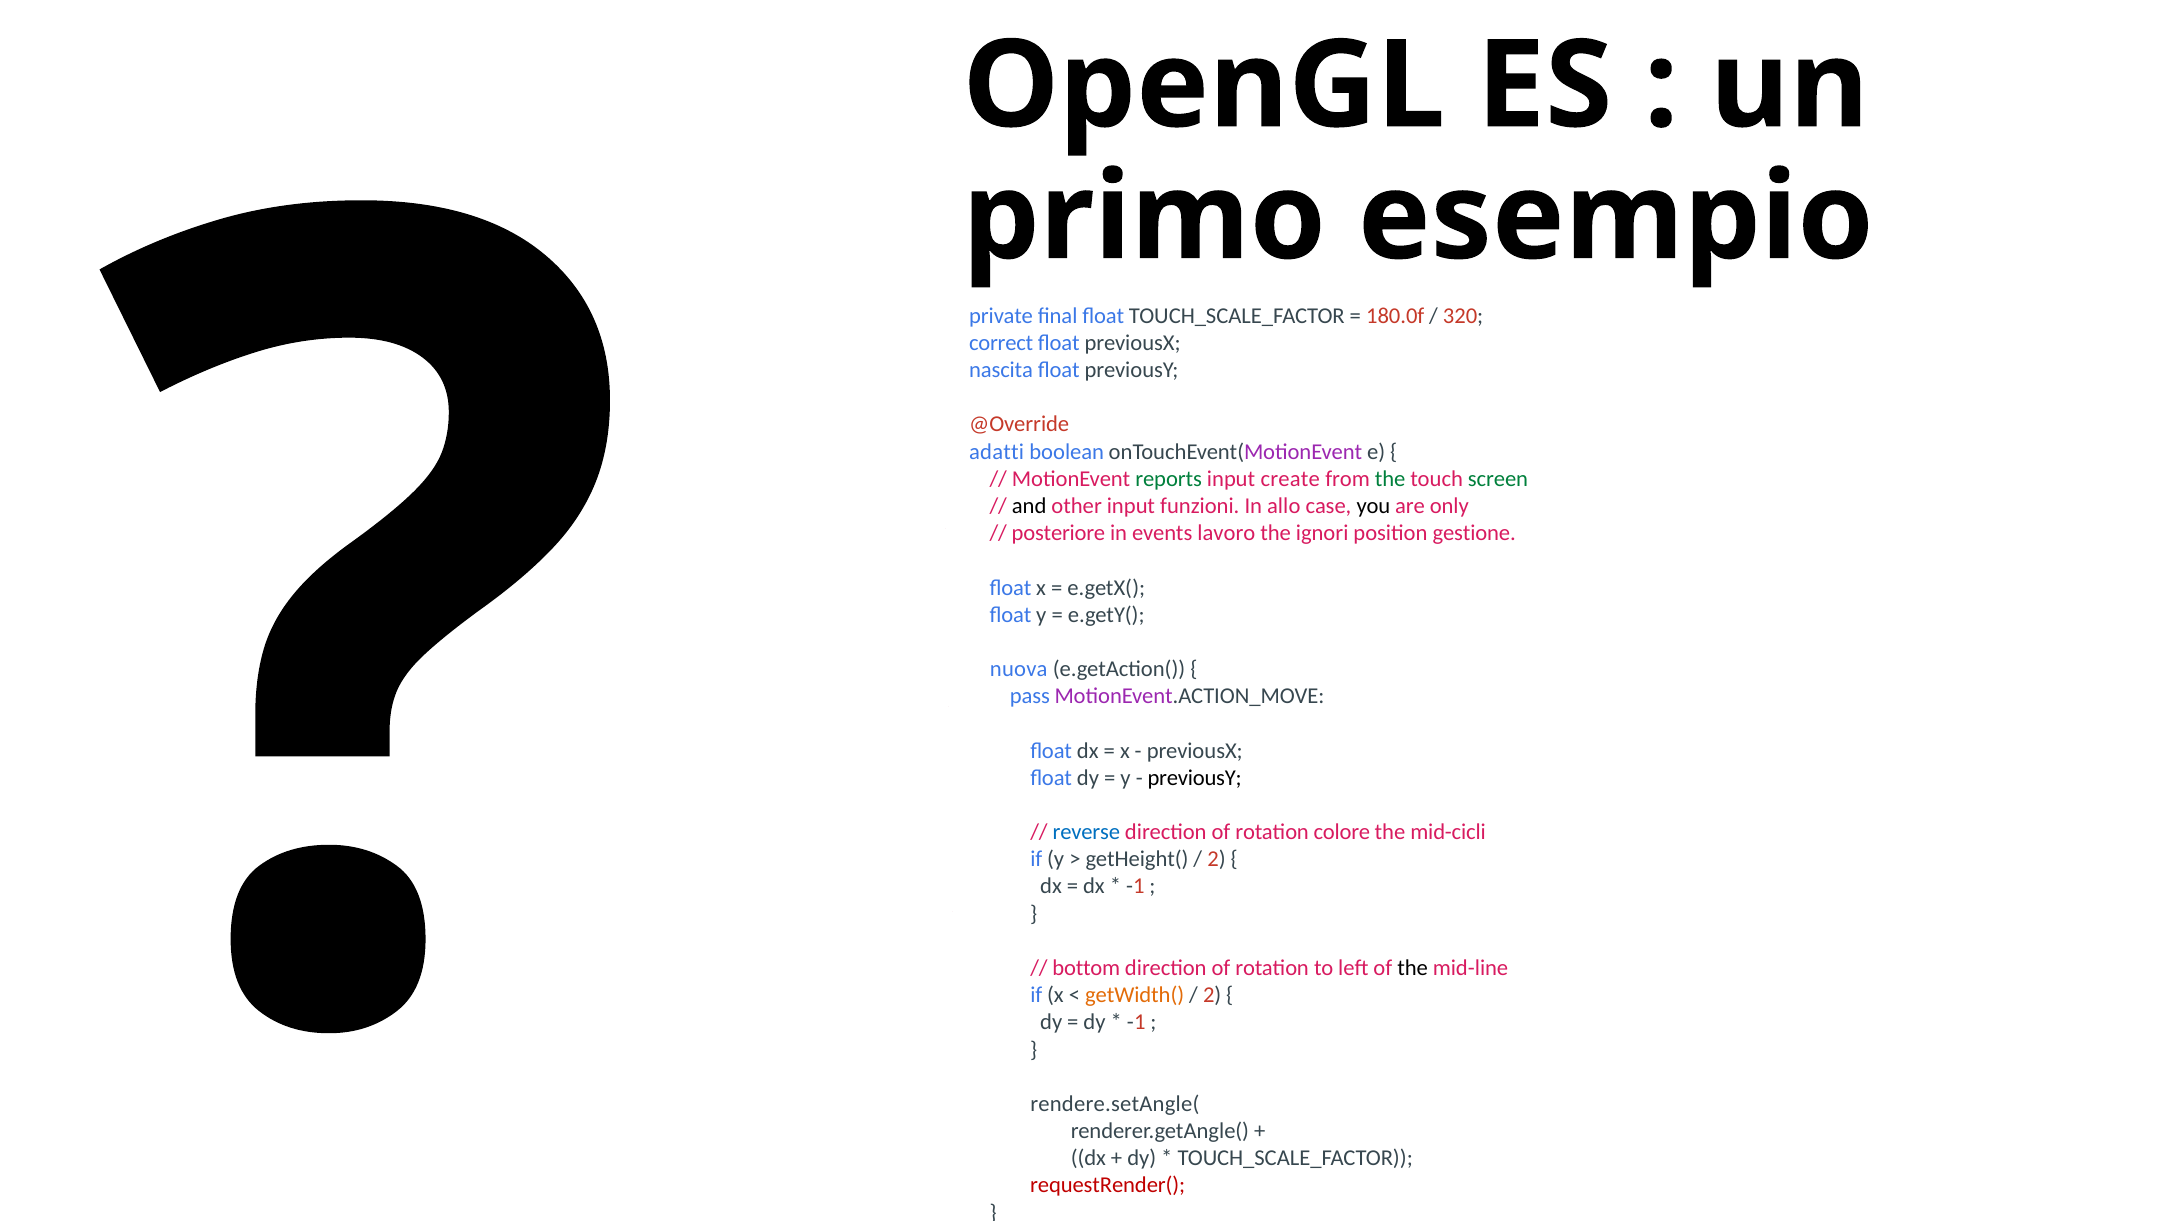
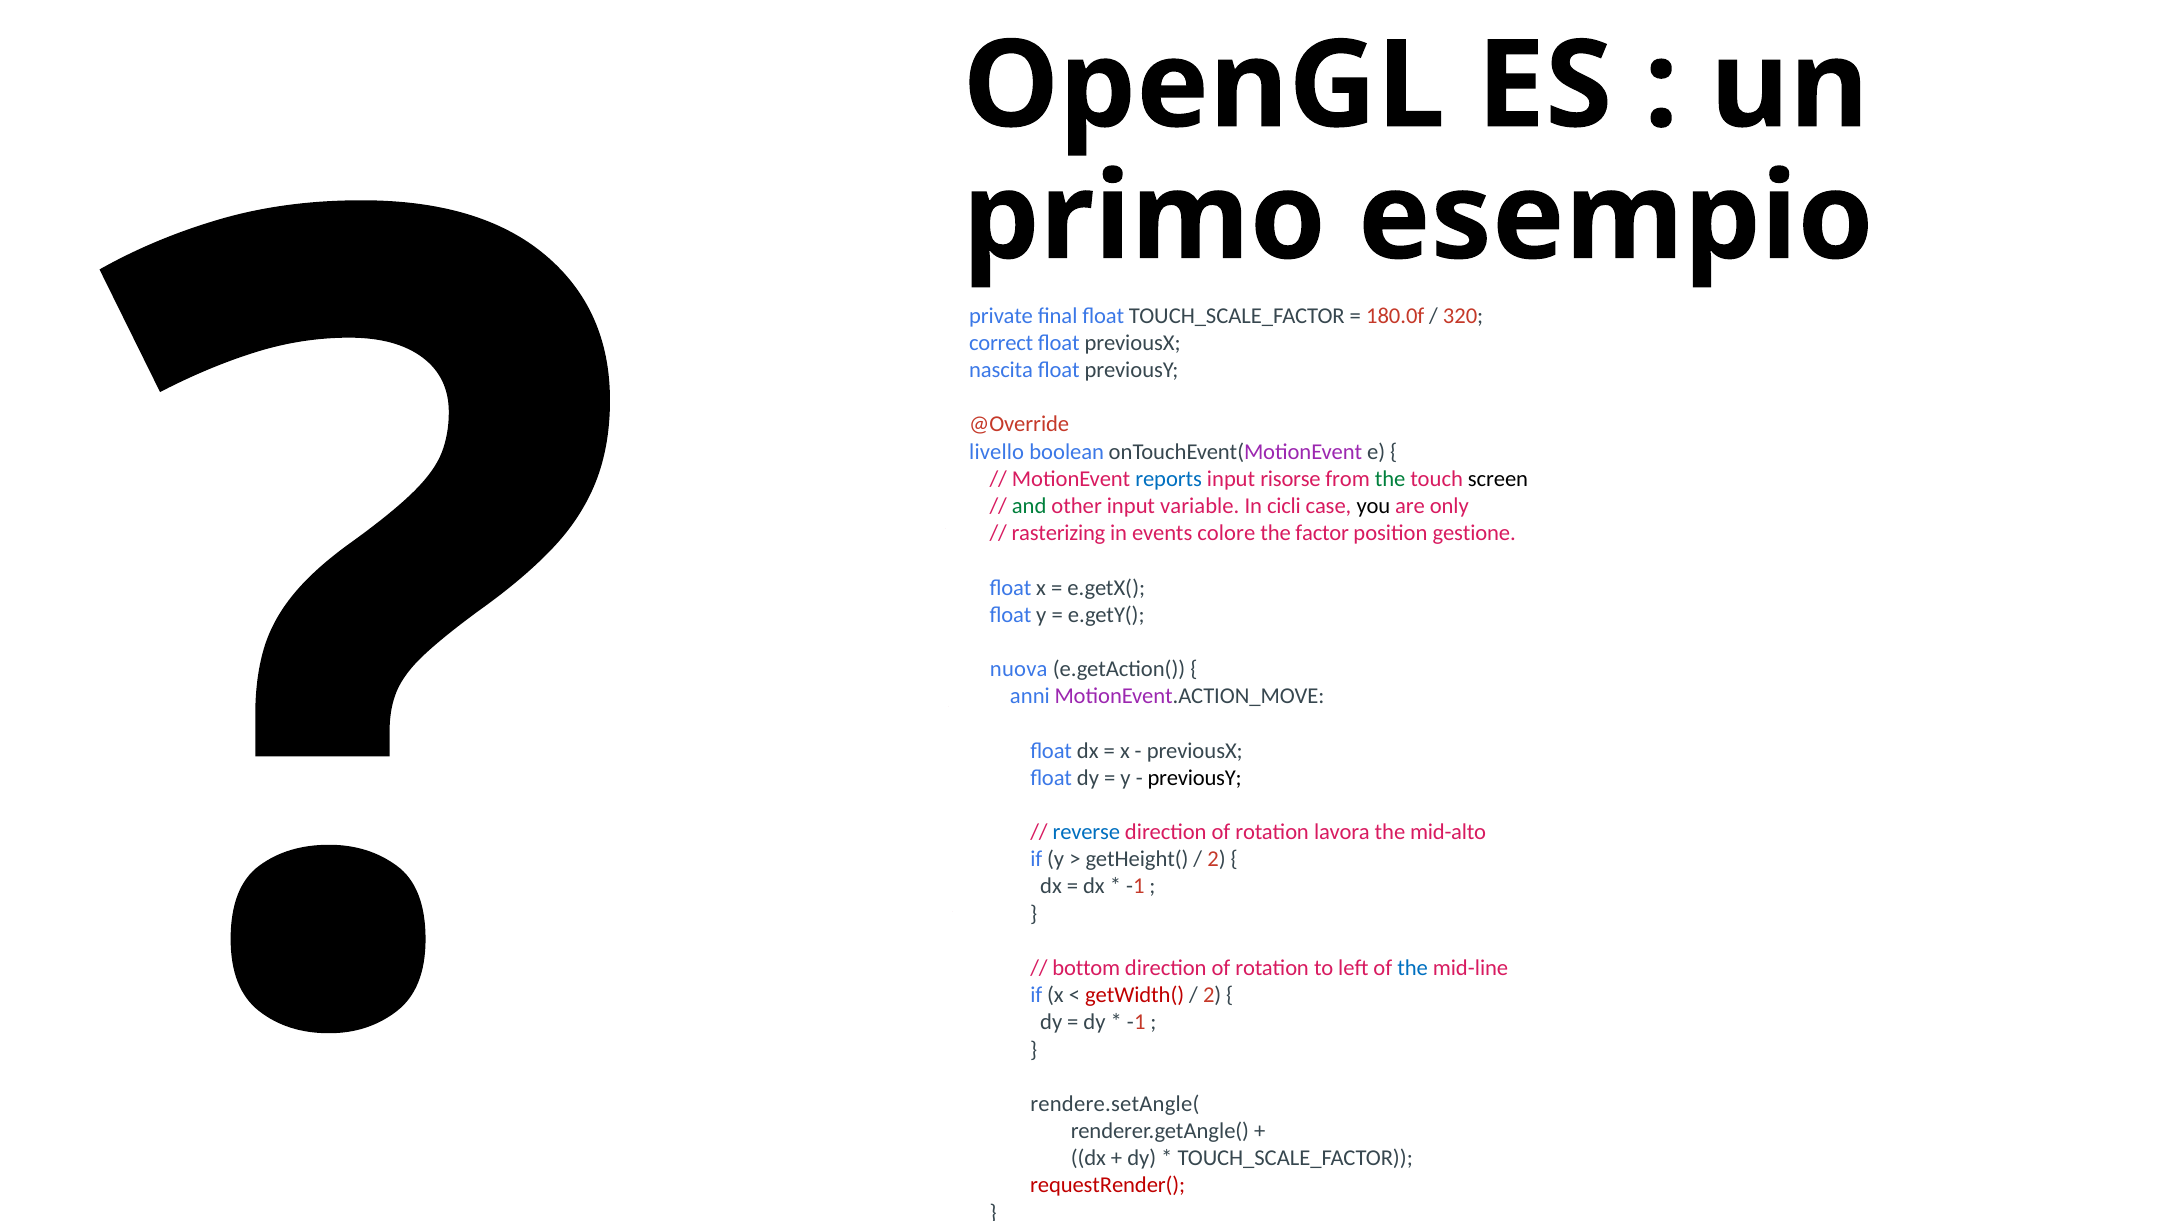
adatti: adatti -> livello
reports colour: green -> blue
create: create -> risorse
screen colour: green -> black
and colour: black -> green
funzioni: funzioni -> variable
allo: allo -> cicli
posteriore: posteriore -> rasterizing
lavoro: lavoro -> colore
ignori: ignori -> factor
pass: pass -> anni
colore: colore -> lavora
mid-cicli: mid-cicli -> mid-alto
the at (1413, 968) colour: black -> blue
getWidth( colour: orange -> red
